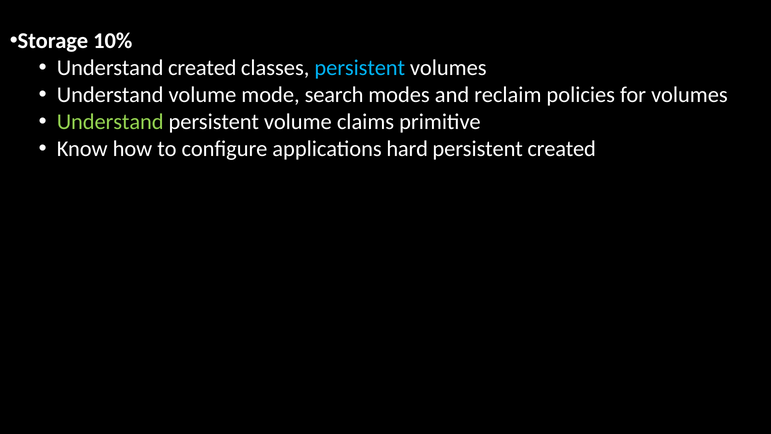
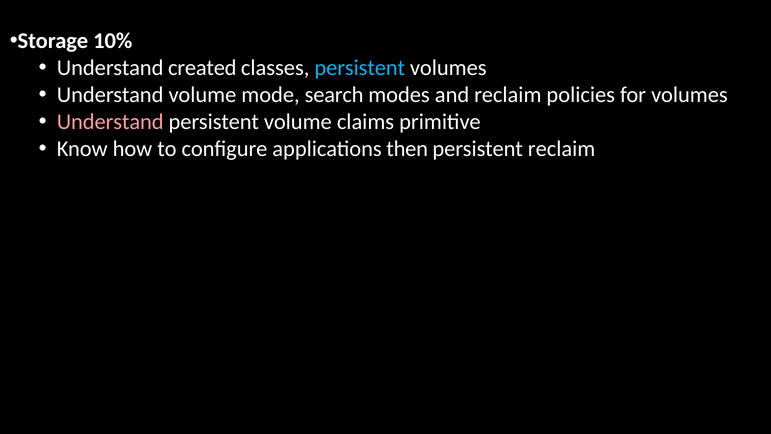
Understand at (110, 122) colour: light green -> pink
hard: hard -> then
persistent created: created -> reclaim
